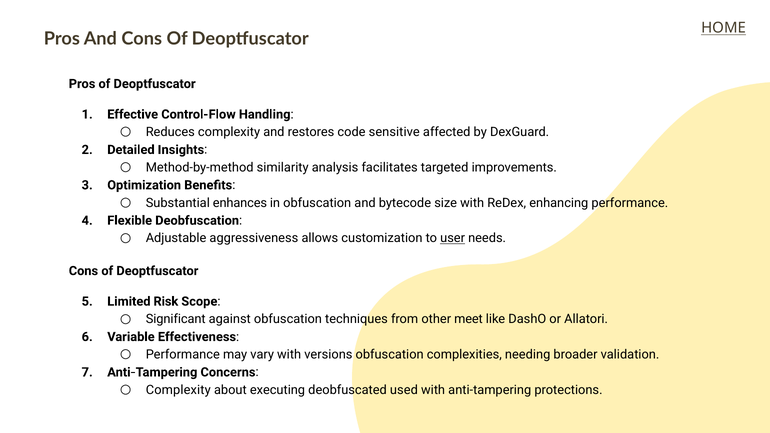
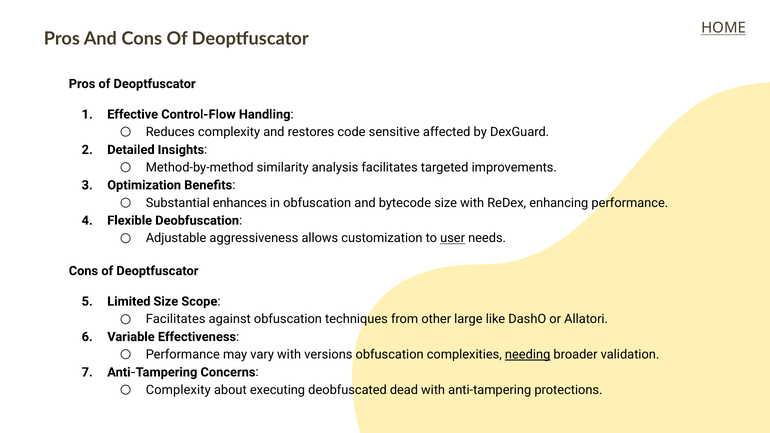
Limited Risk: Risk -> Size
Significant at (176, 319): Significant -> Facilitates
meet: meet -> large
needing underline: none -> present
used: used -> dead
